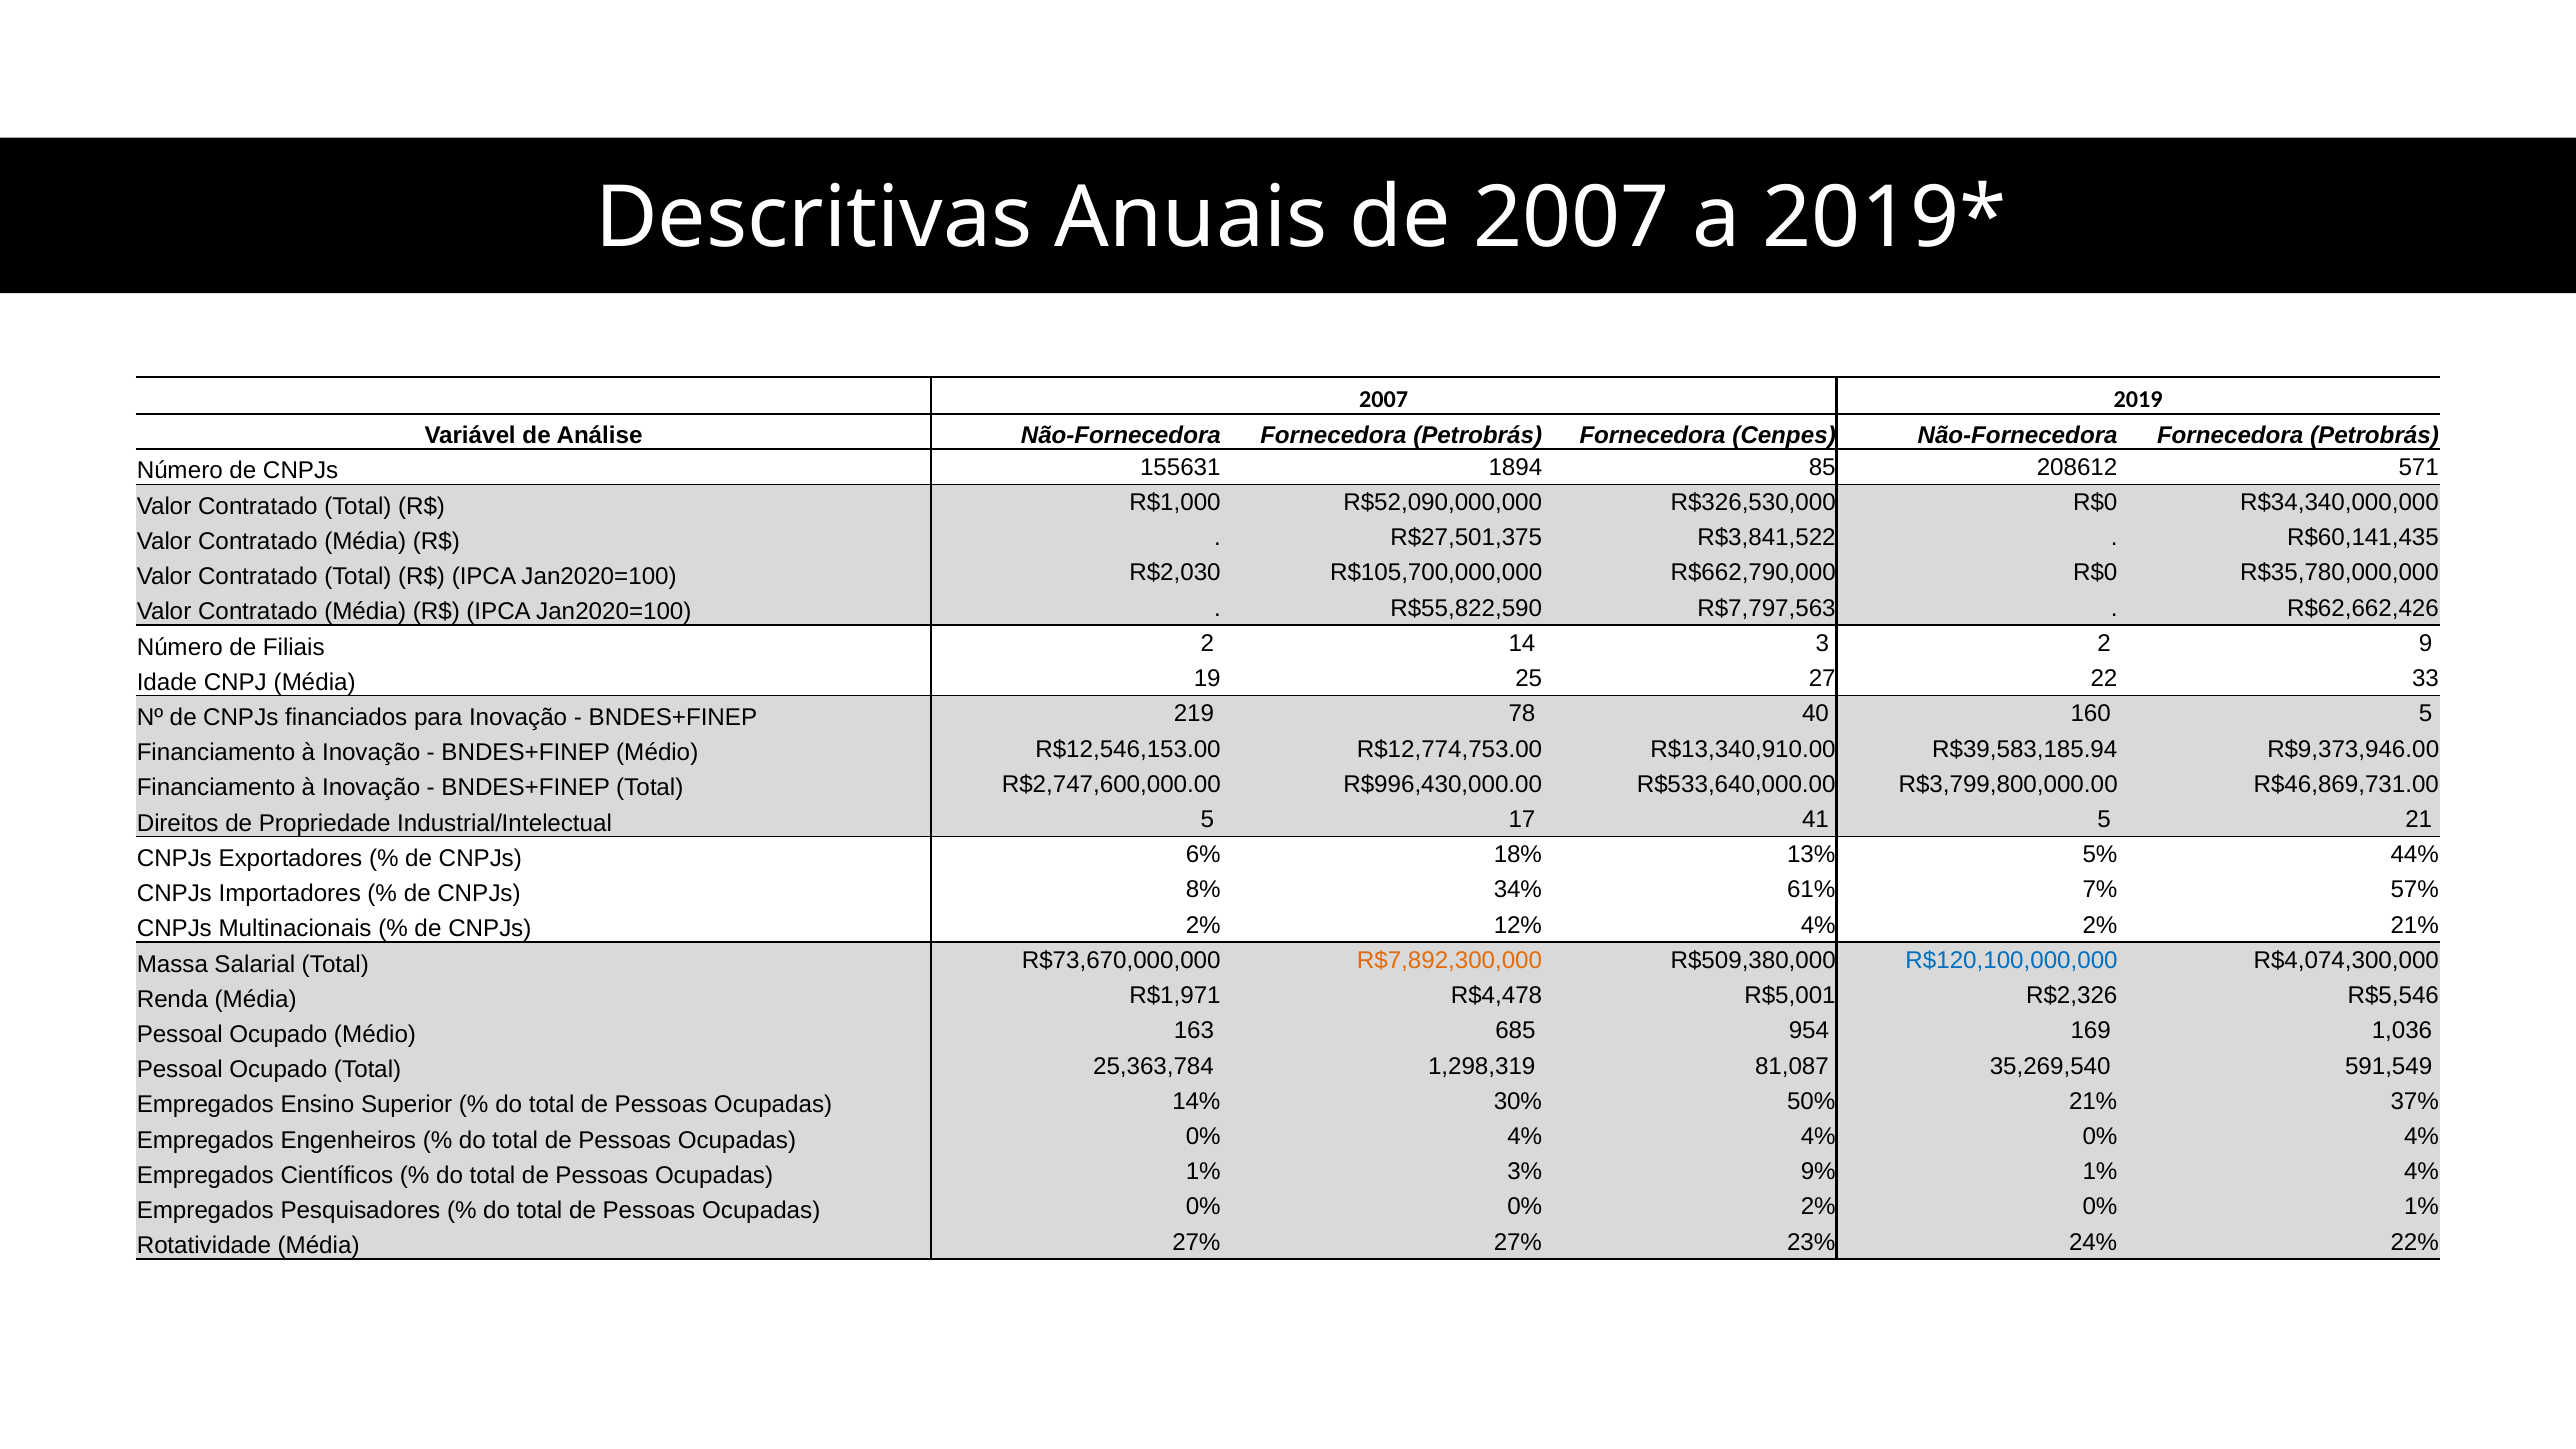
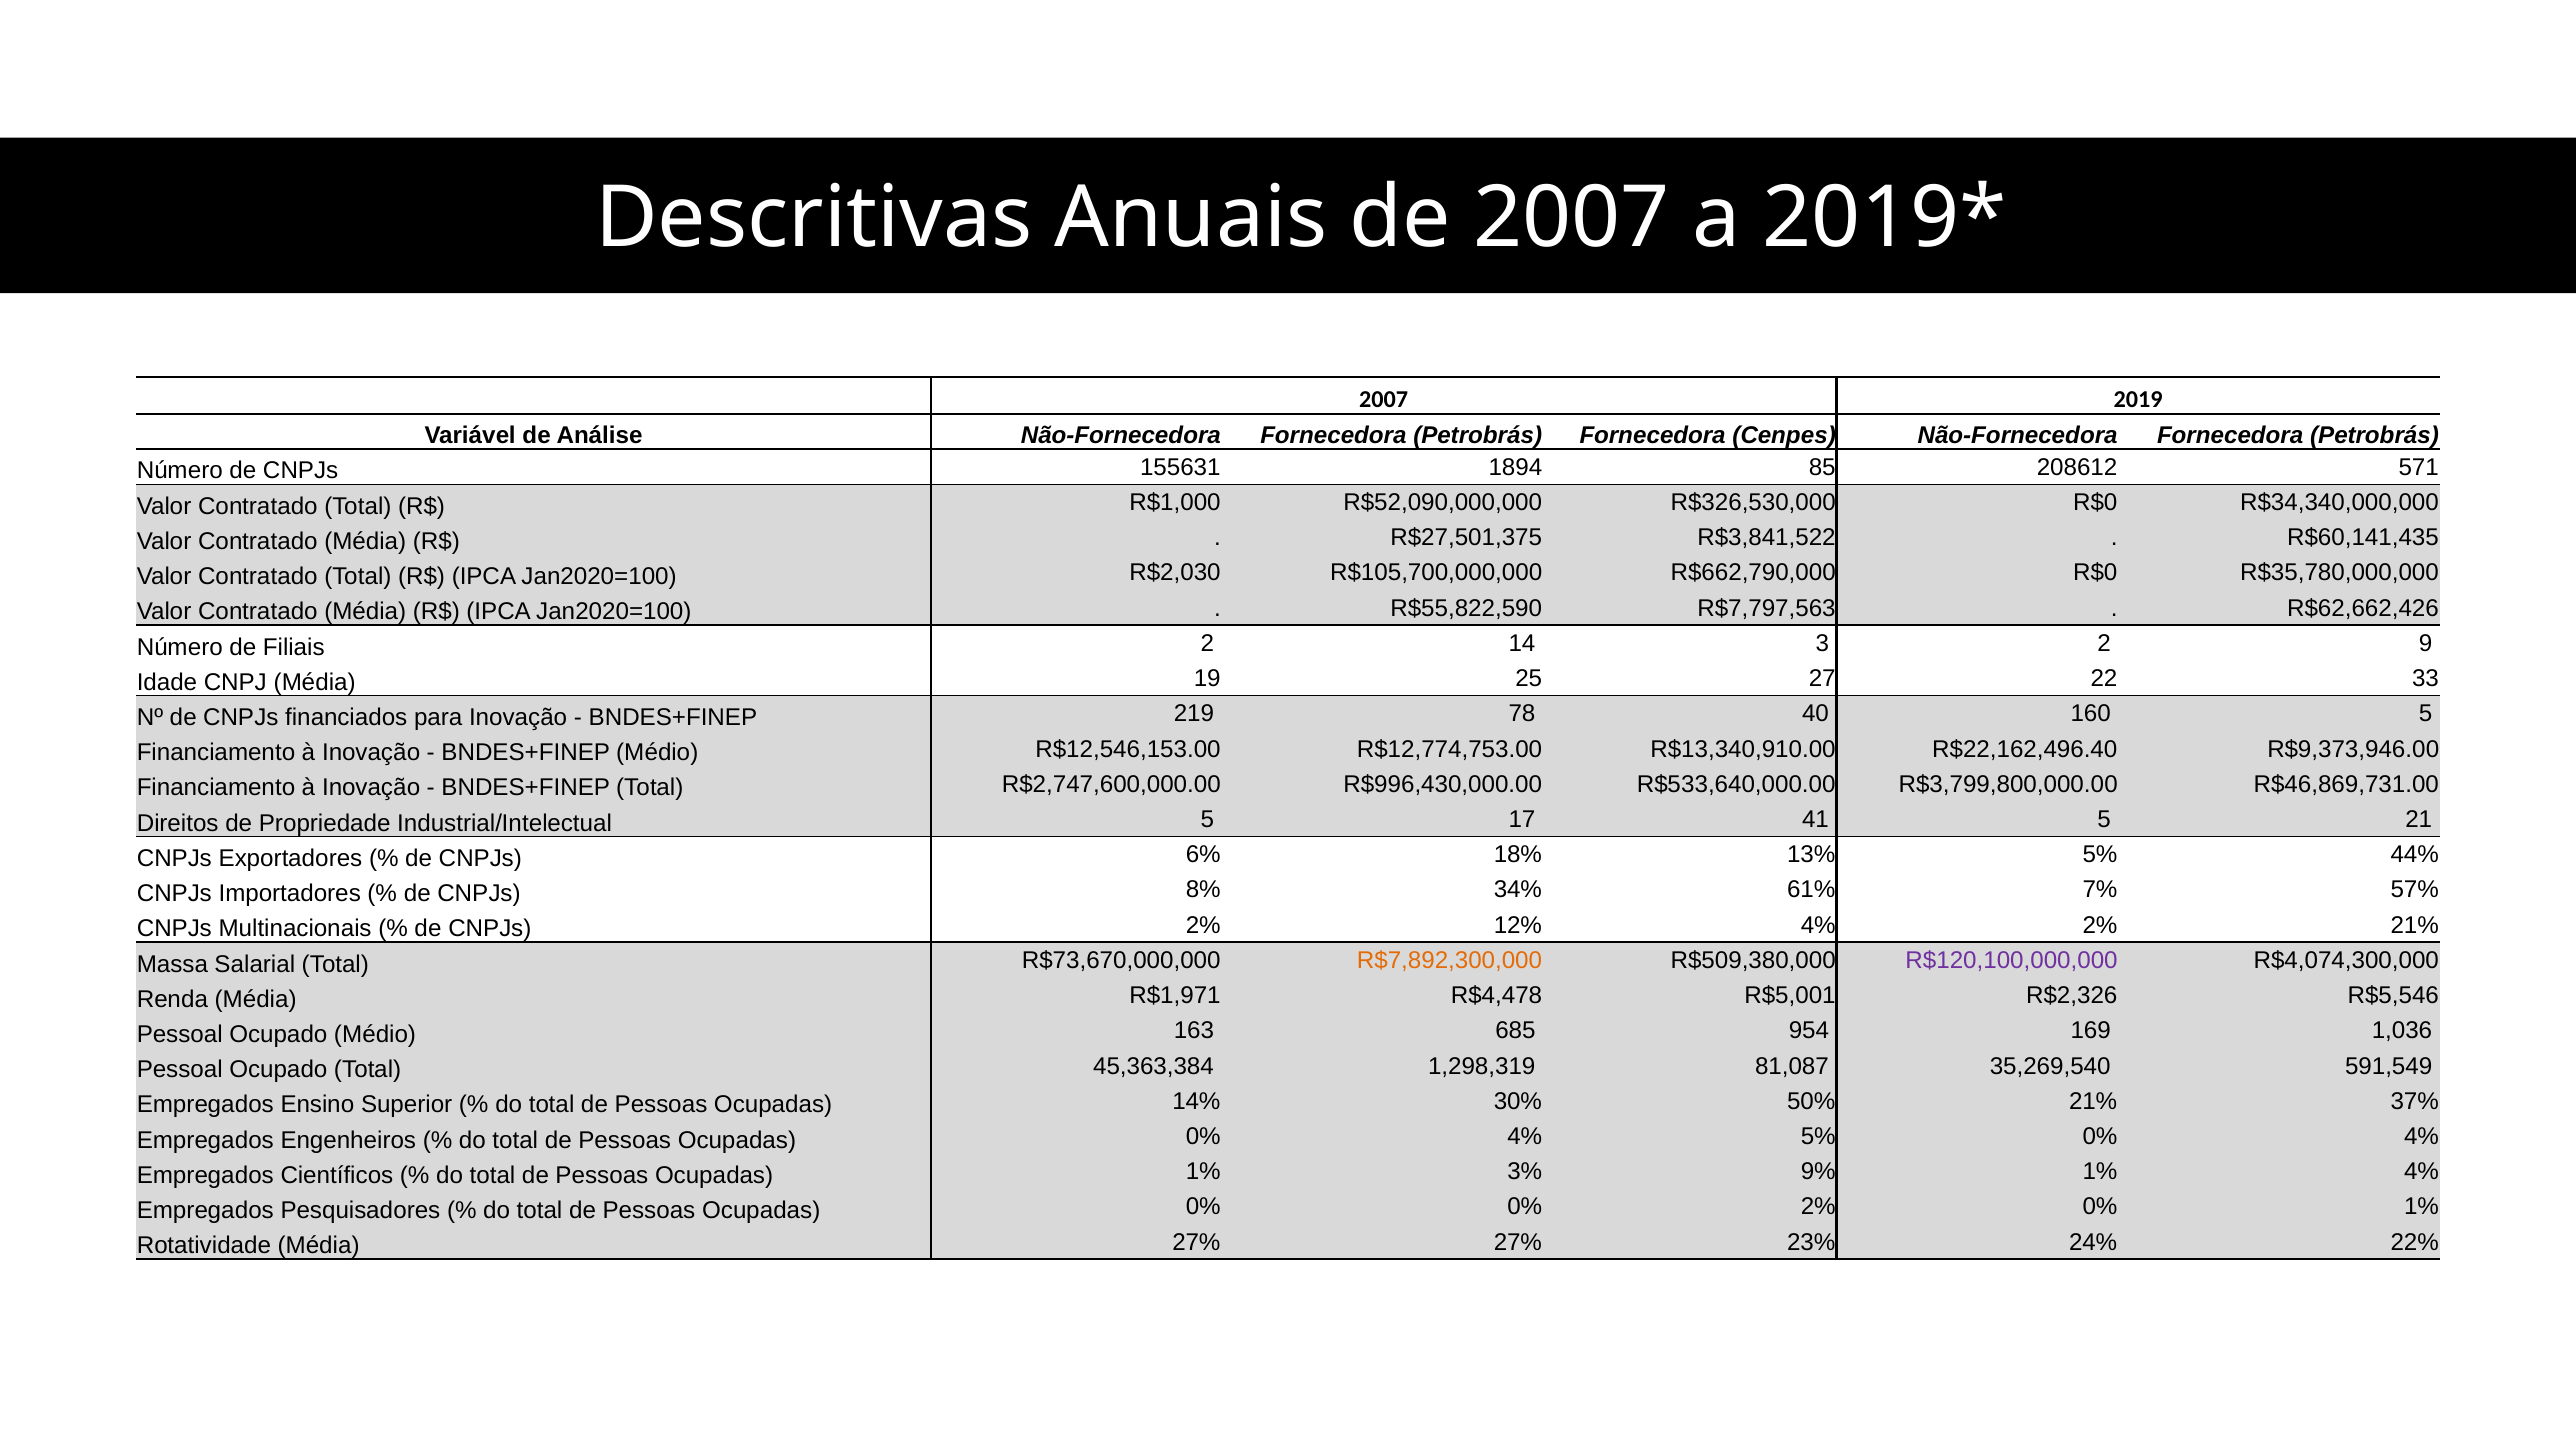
R$39,583,185.94: R$39,583,185.94 -> R$22,162,496.40
R$120,100,000,000 colour: blue -> purple
25,363,784: 25,363,784 -> 45,363,384
4% 4%: 4% -> 5%
